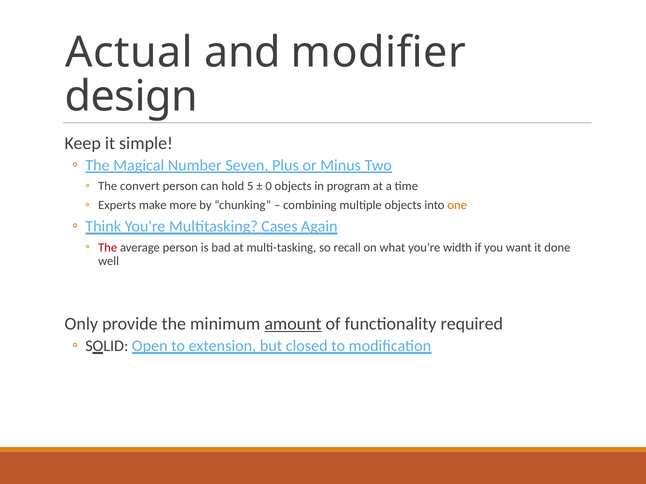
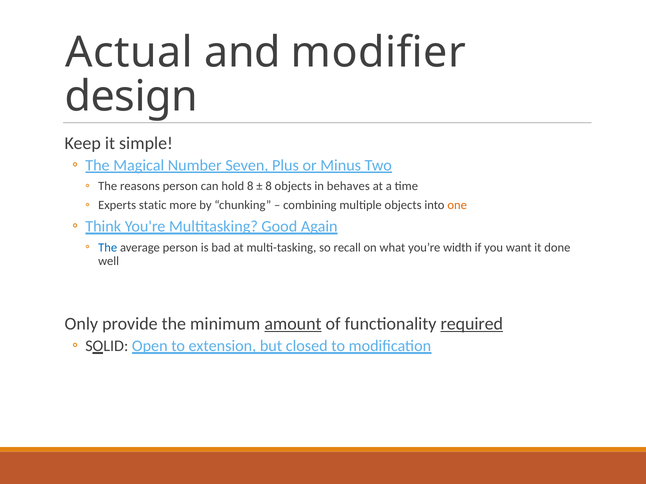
convert: convert -> reasons
hold 5: 5 -> 8
0 at (269, 187): 0 -> 8
program: program -> behaves
make: make -> static
Cases: Cases -> Good
The at (108, 248) colour: red -> blue
required underline: none -> present
